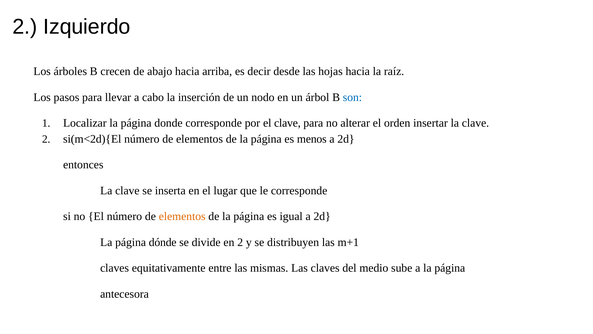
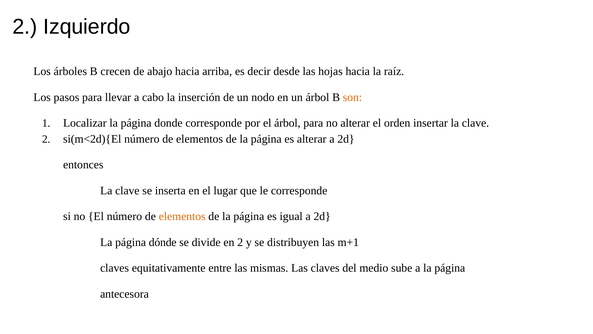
son colour: blue -> orange
el clave: clave -> árbol
es menos: menos -> alterar
